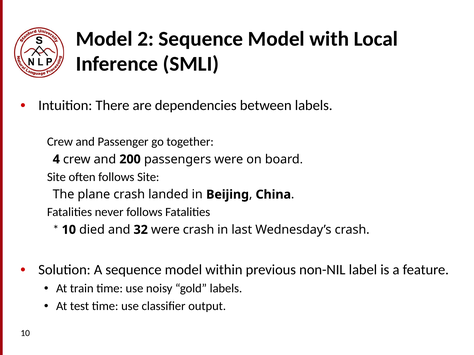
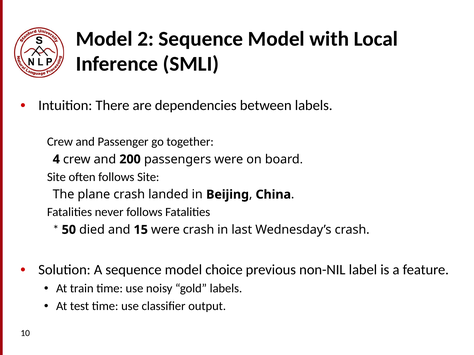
10 at (69, 230): 10 -> 50
32: 32 -> 15
within: within -> choice
